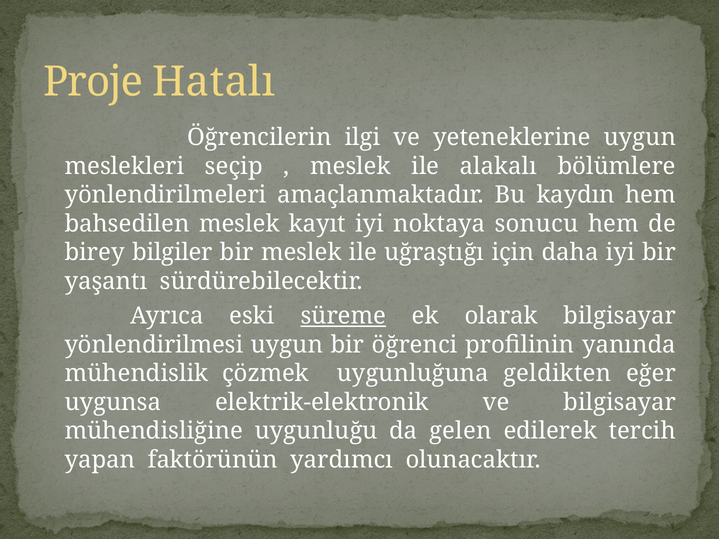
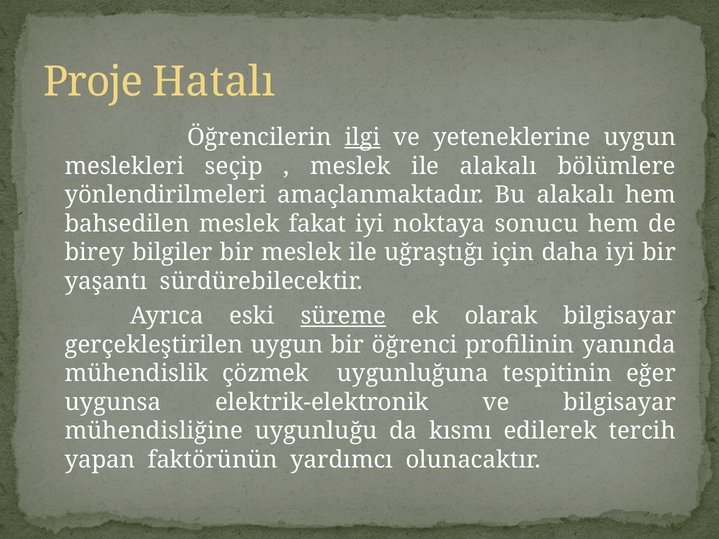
ilgi underline: none -> present
Bu kaydın: kaydın -> alakalı
kayıt: kayıt -> fakat
yönlendirilmesi: yönlendirilmesi -> gerçekleştirilen
geldikten: geldikten -> tespitinin
gelen: gelen -> kısmı
